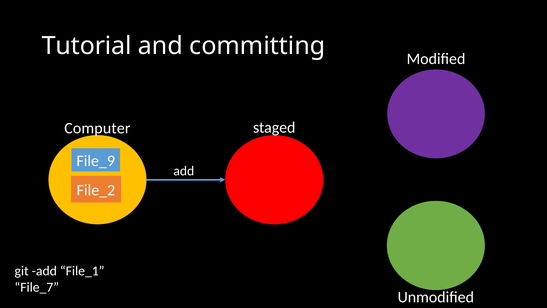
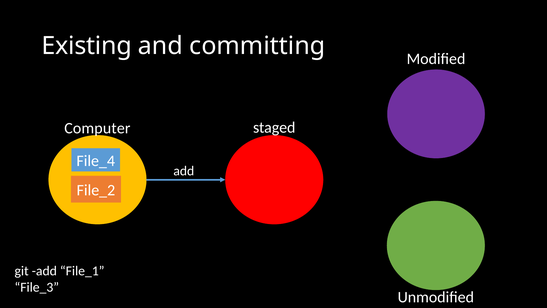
Tutorial: Tutorial -> Existing
File_9: File_9 -> File_4
File_7: File_7 -> File_3
